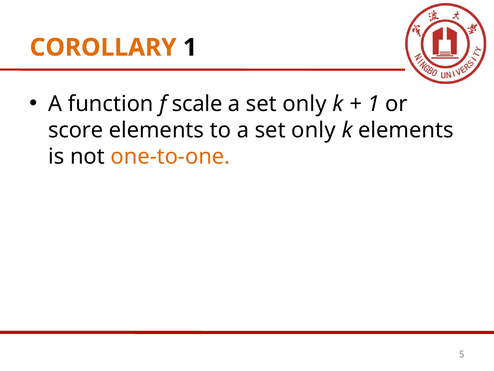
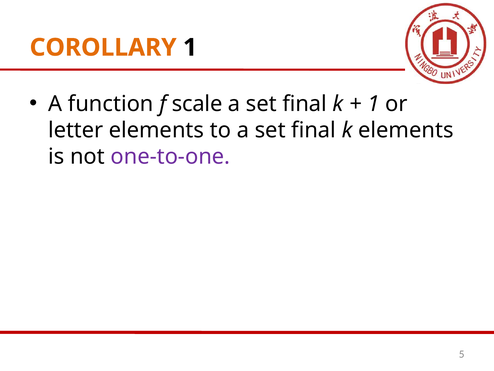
only at (304, 104): only -> final
score: score -> letter
to a set only: only -> final
one-to-one colour: orange -> purple
